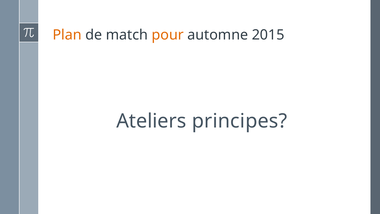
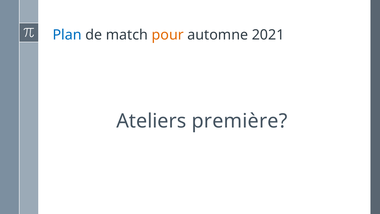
Plan colour: orange -> blue
2015: 2015 -> 2021
principes: principes -> première
